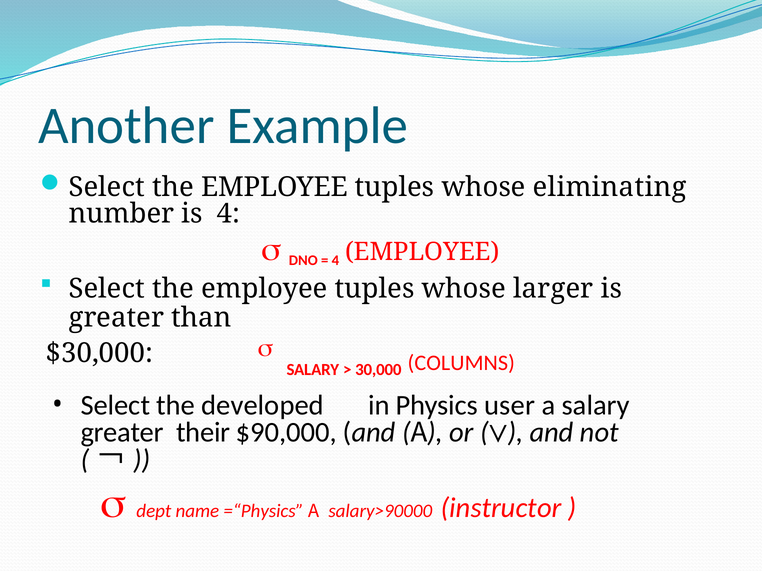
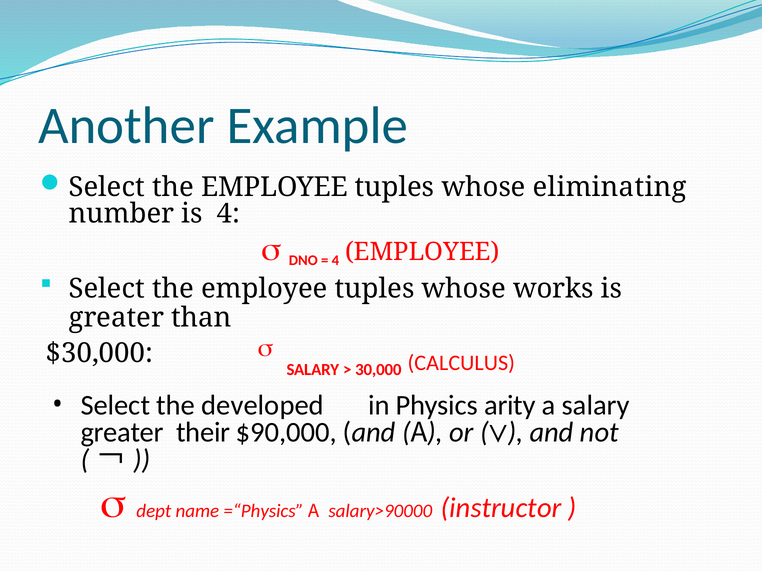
larger: larger -> works
COLUMNS: COLUMNS -> CALCULUS
user: user -> arity
